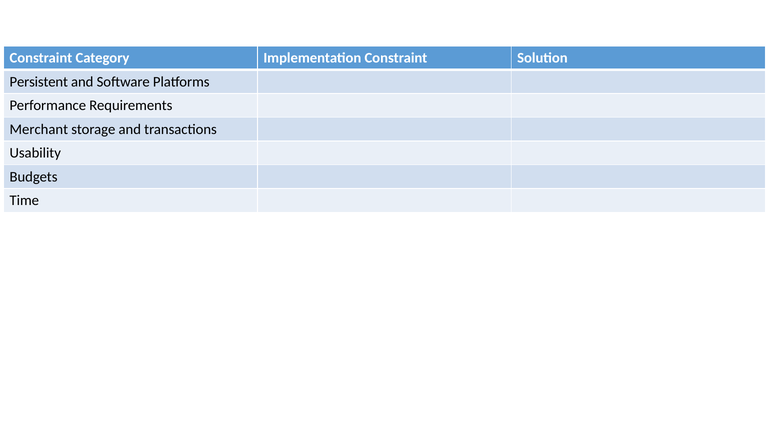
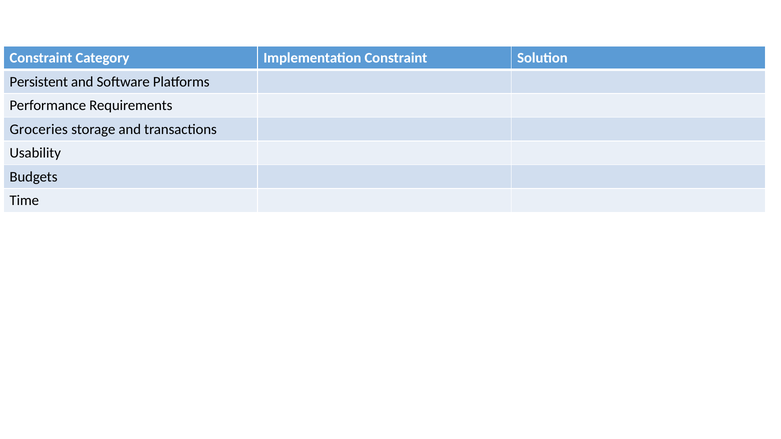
Merchant: Merchant -> Groceries
